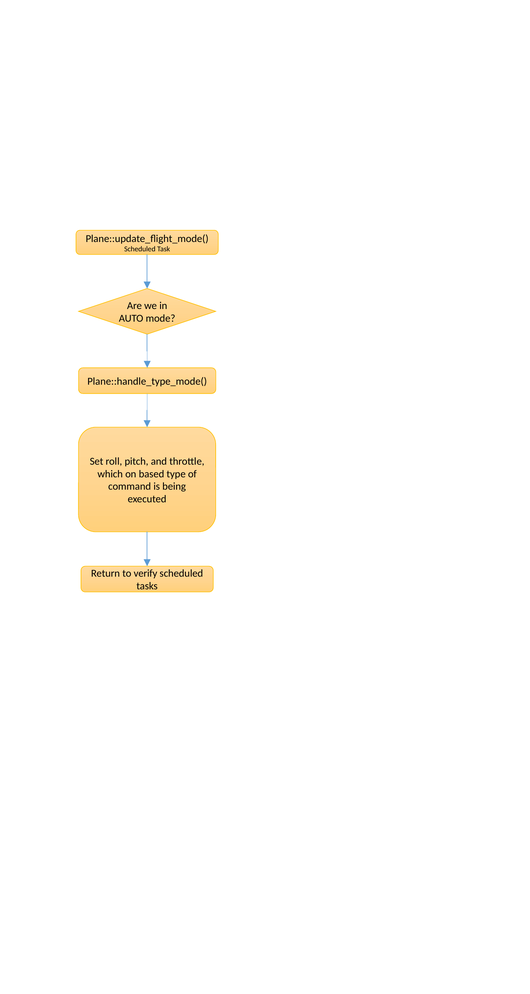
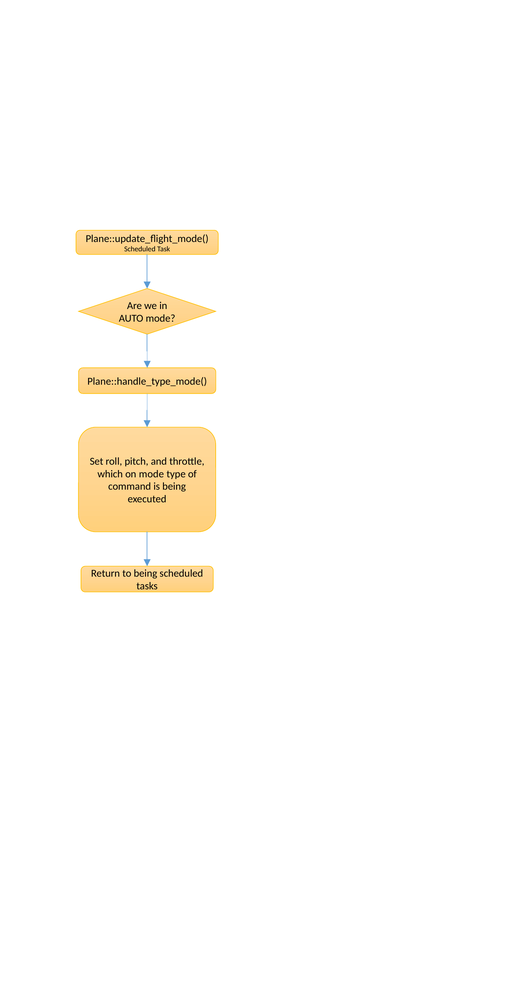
on based: based -> mode
to verify: verify -> being
